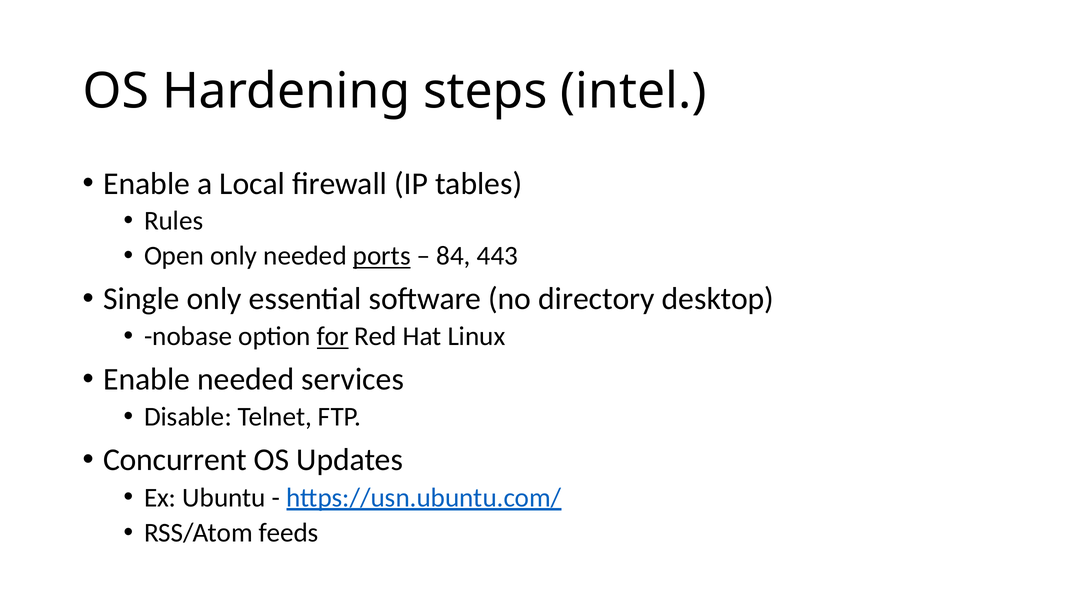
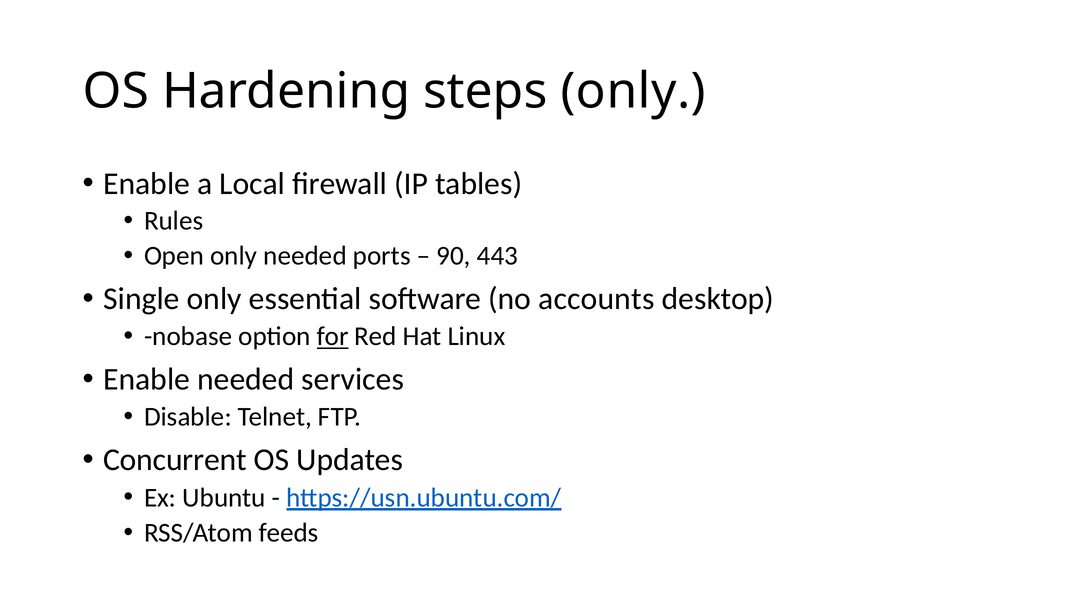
steps intel: intel -> only
ports underline: present -> none
84: 84 -> 90
directory: directory -> accounts
